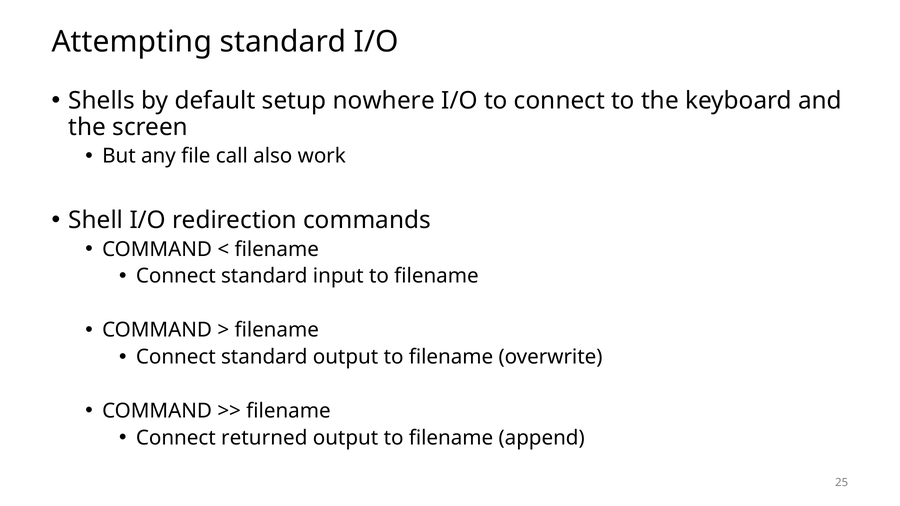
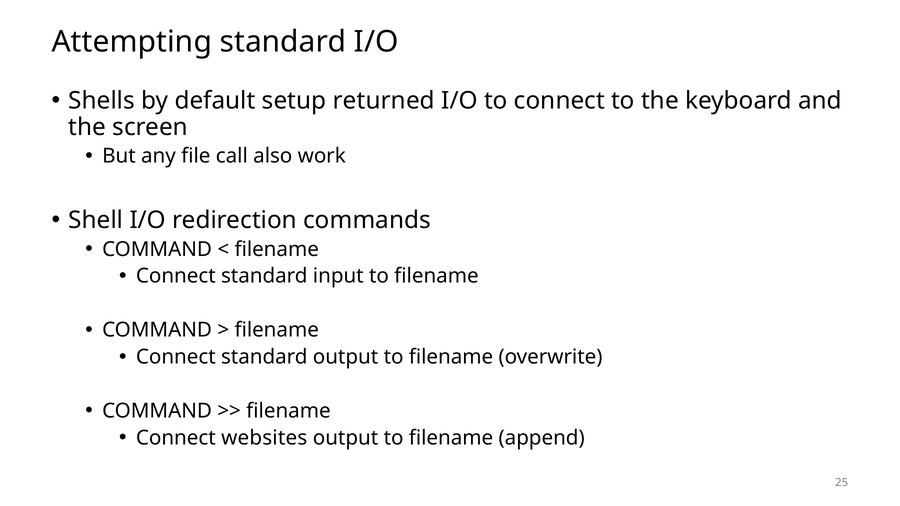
nowhere: nowhere -> returned
returned: returned -> websites
